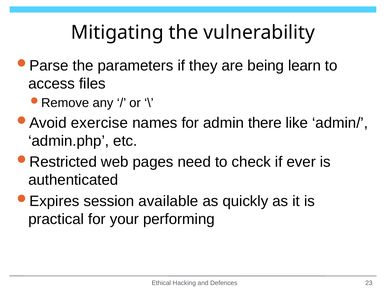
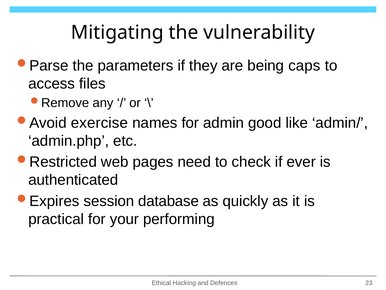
learn: learn -> caps
there: there -> good
available: available -> database
